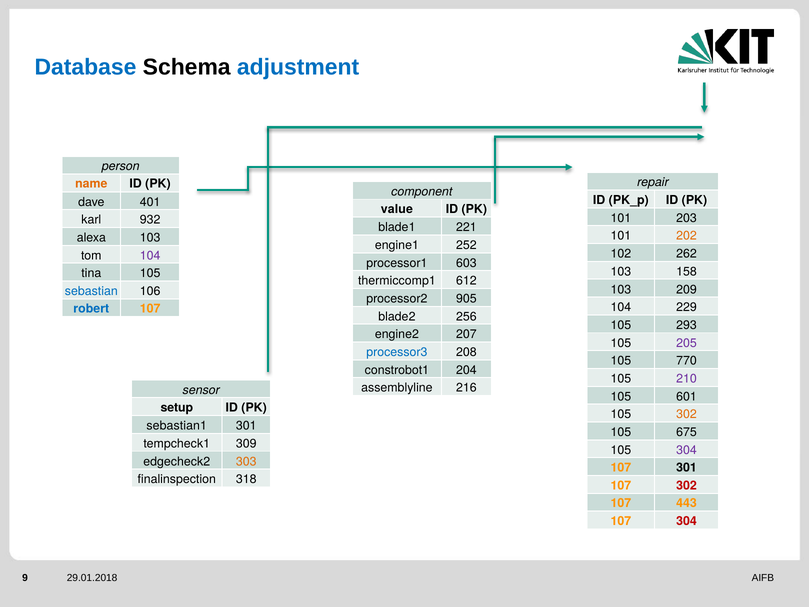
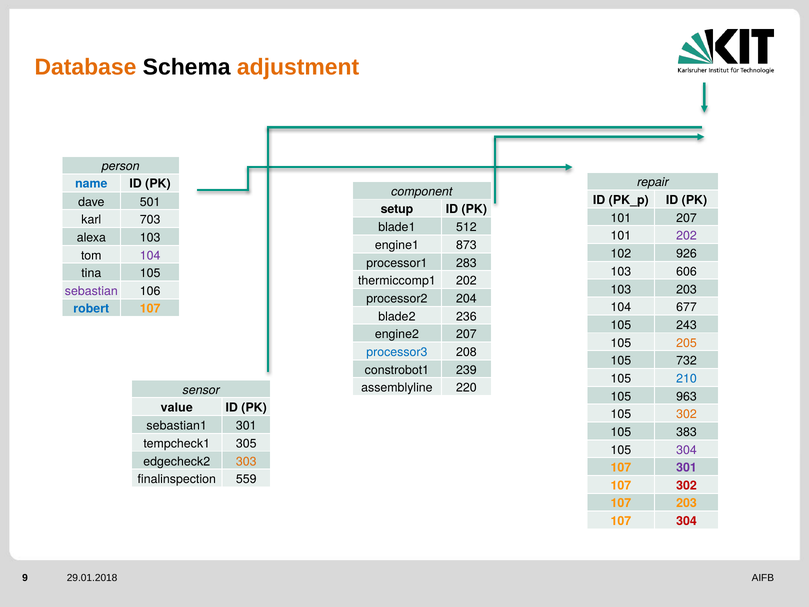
Database colour: blue -> orange
adjustment colour: blue -> orange
name colour: orange -> blue
401: 401 -> 501
value: value -> setup
101 203: 203 -> 207
932: 932 -> 703
221: 221 -> 512
202 at (687, 236) colour: orange -> purple
252: 252 -> 873
262: 262 -> 926
603: 603 -> 283
158: 158 -> 606
thermiccomp1 612: 612 -> 202
103 209: 209 -> 203
sebastian colour: blue -> purple
905: 905 -> 204
229: 229 -> 677
256: 256 -> 236
293: 293 -> 243
205 colour: purple -> orange
770: 770 -> 732
204: 204 -> 239
210 colour: purple -> blue
216: 216 -> 220
601: 601 -> 963
setup: setup -> value
675: 675 -> 383
309: 309 -> 305
301 at (687, 467) colour: black -> purple
318: 318 -> 559
107 443: 443 -> 203
